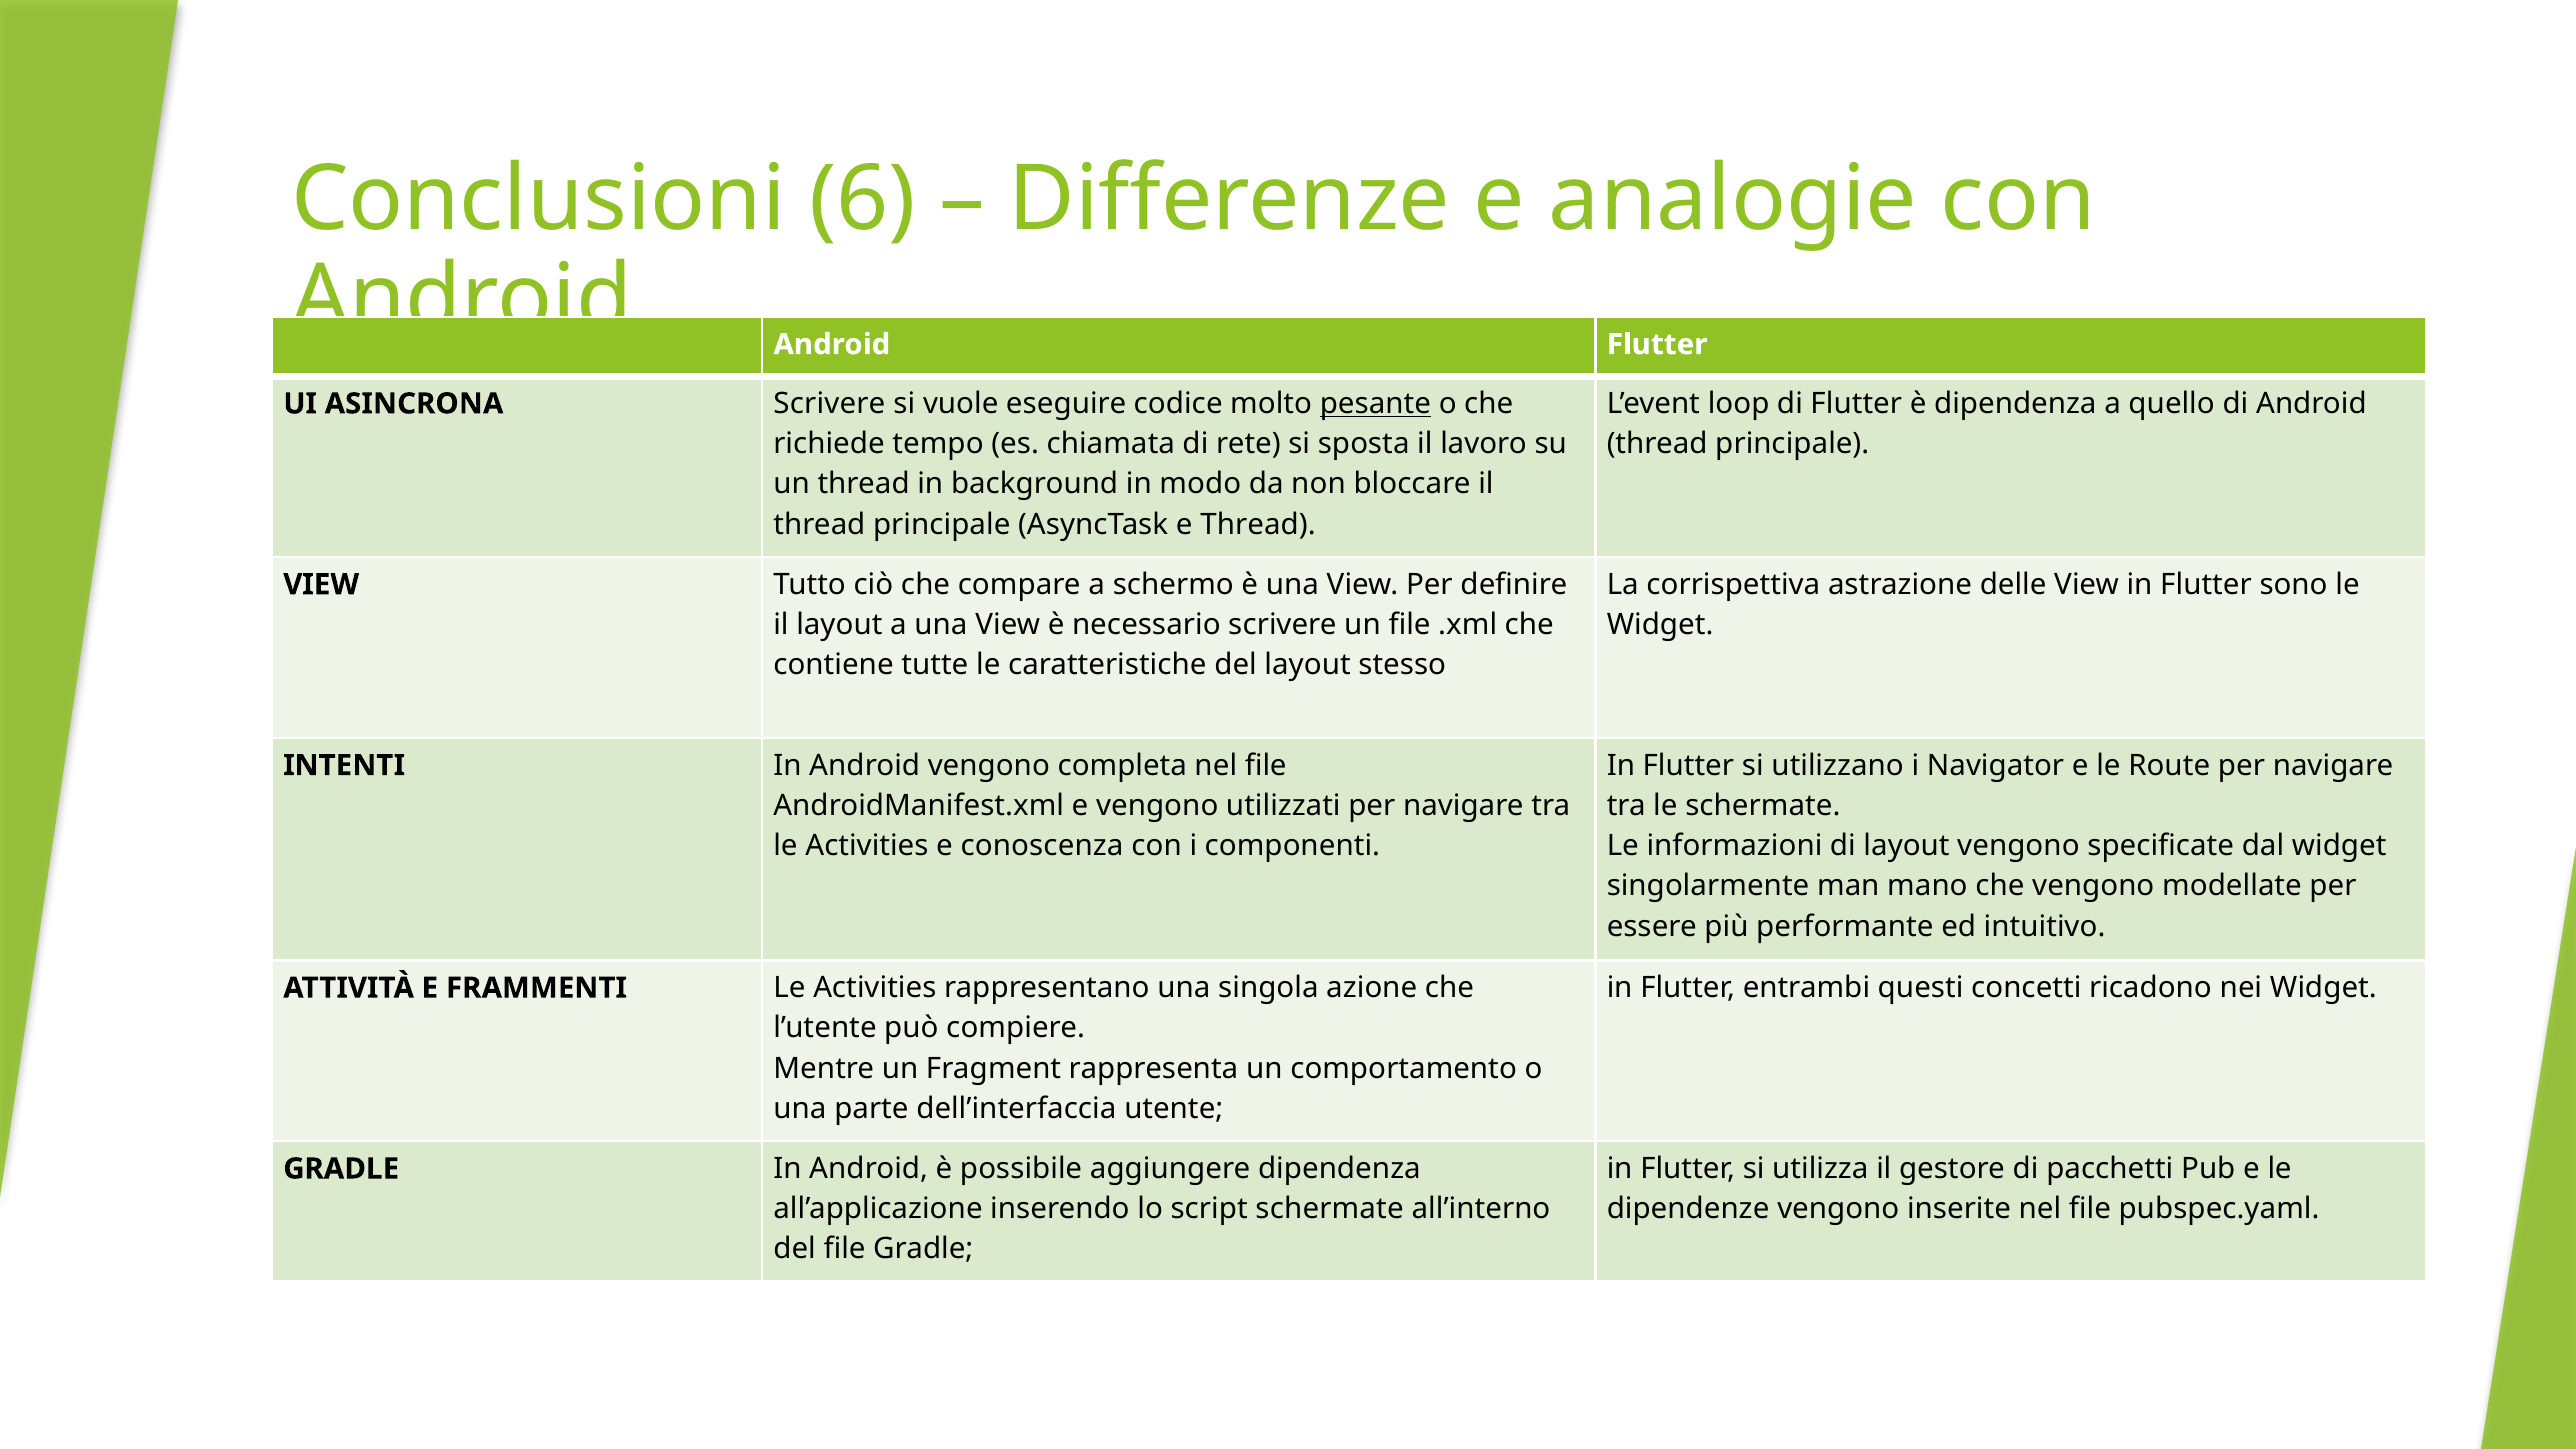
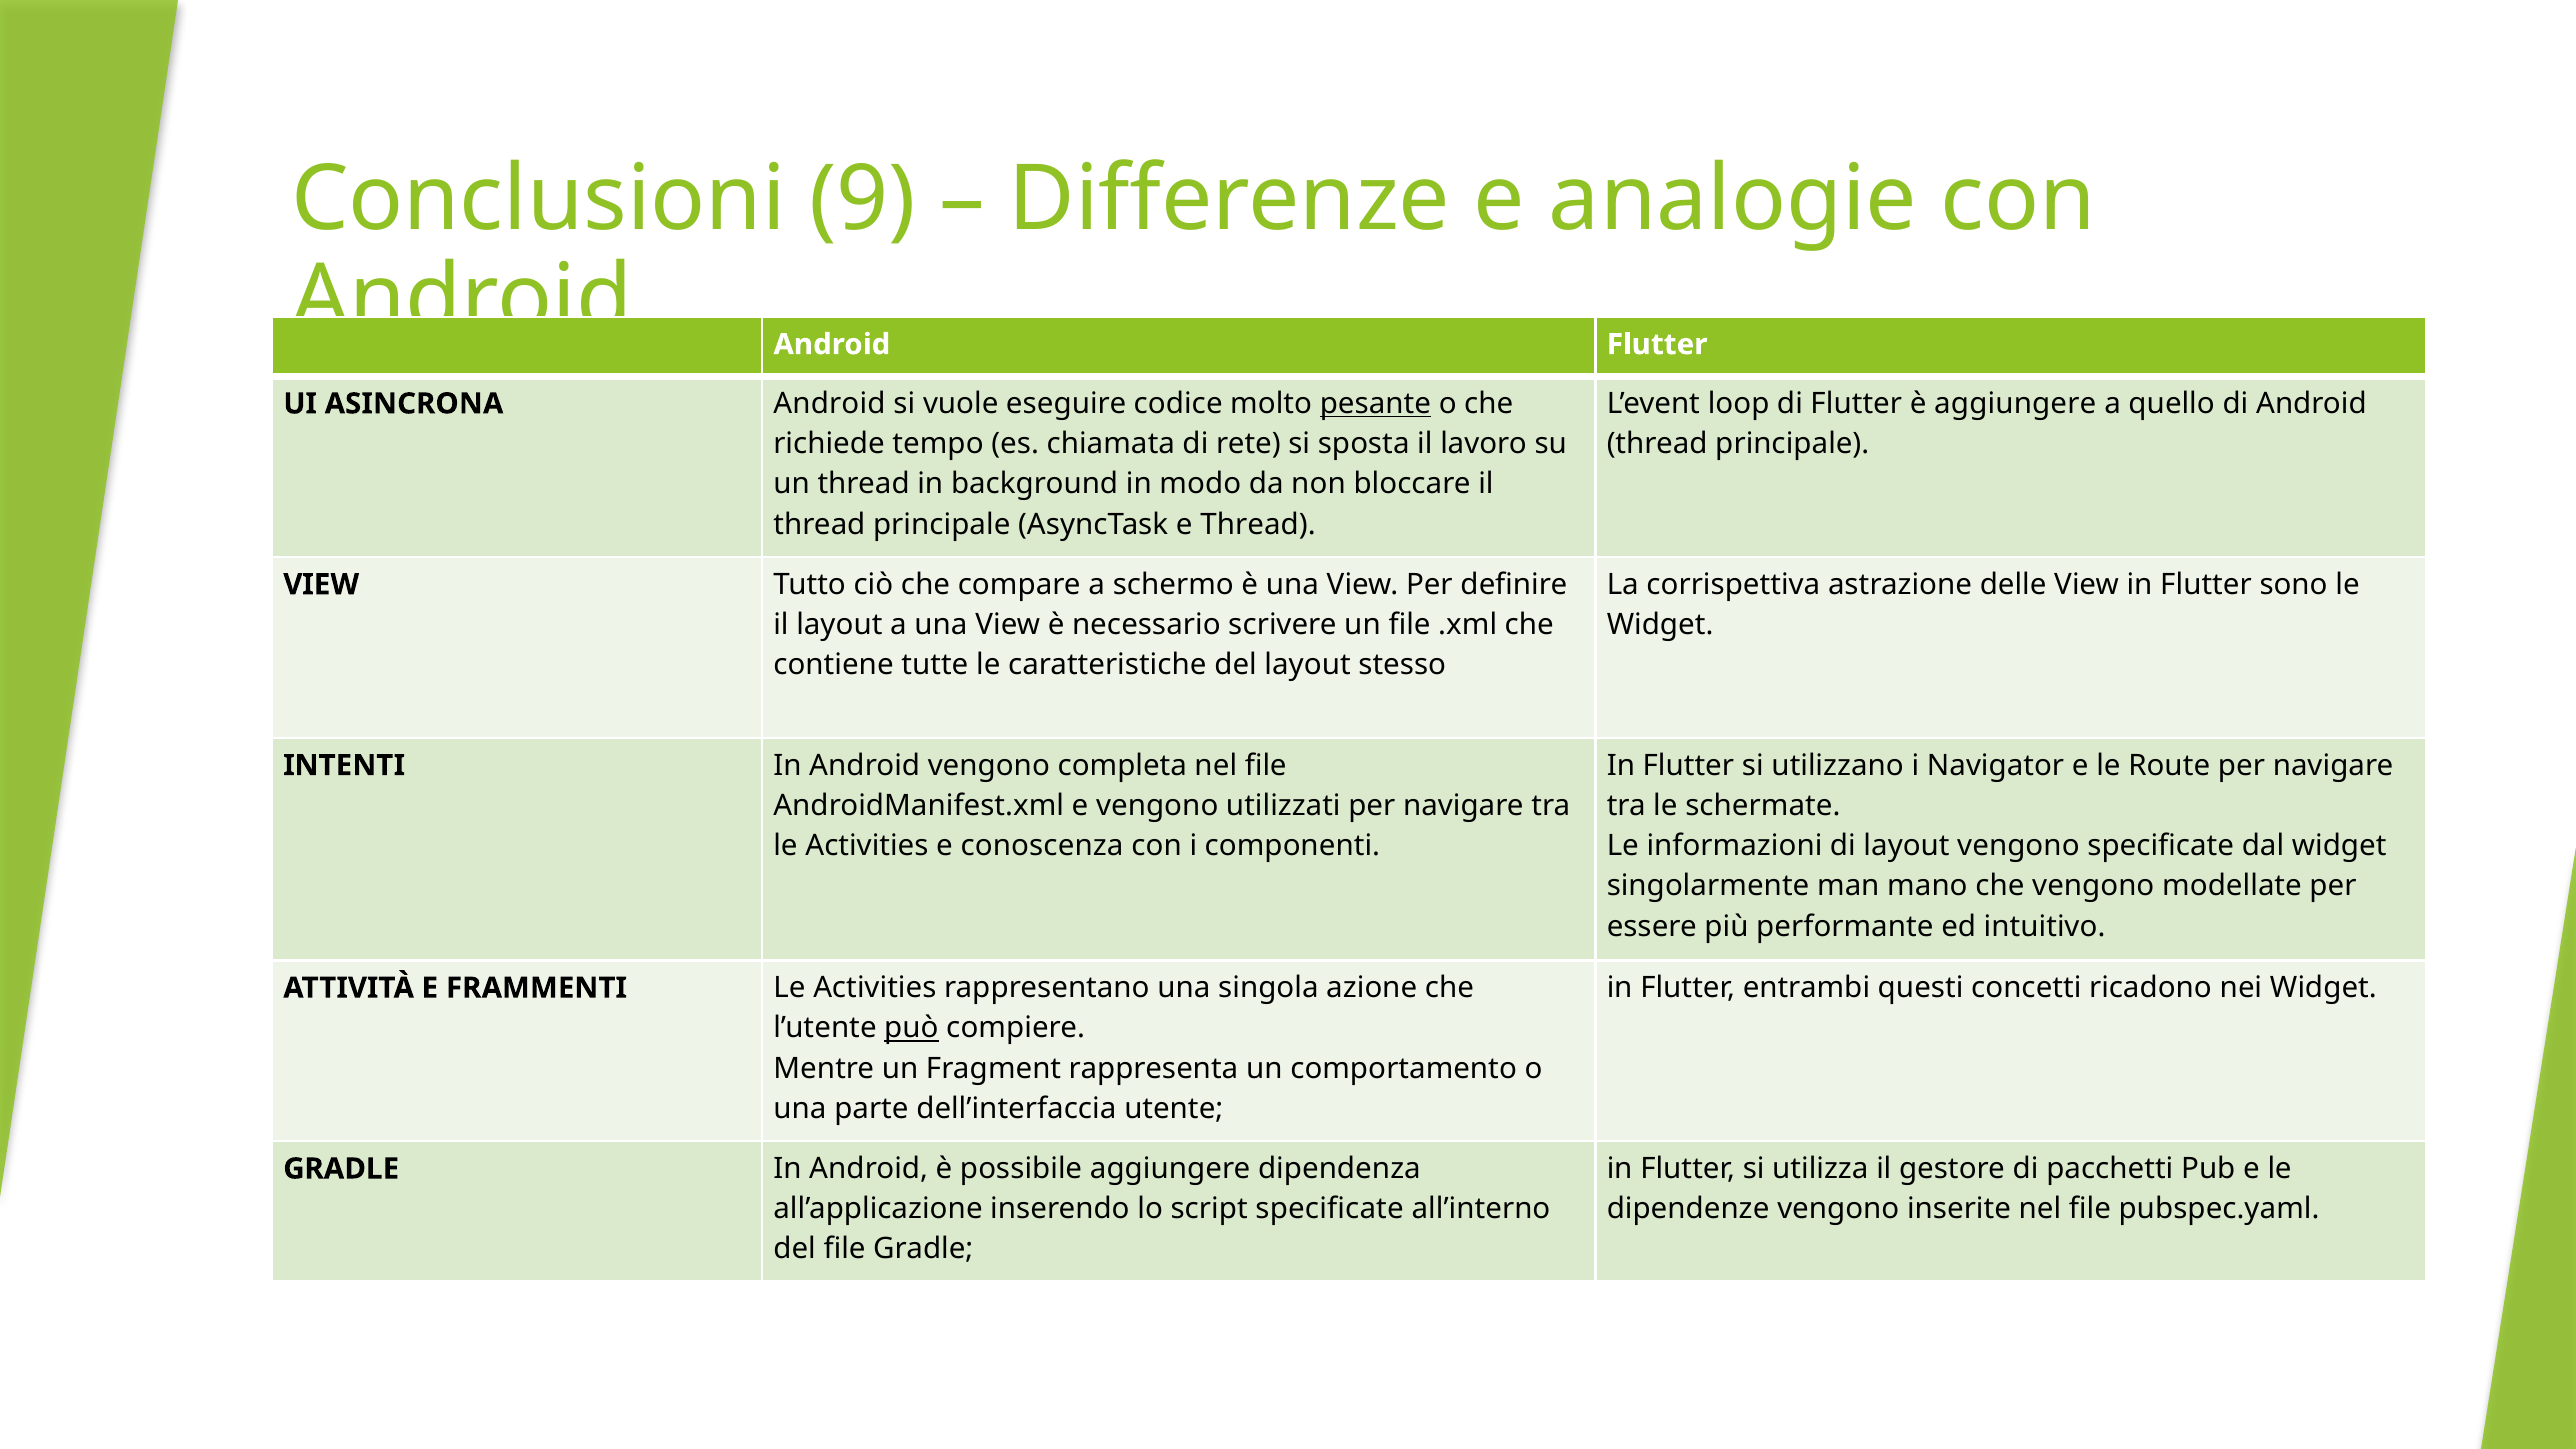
6: 6 -> 9
è dipendenza: dipendenza -> aggiungere
ASINCRONA Scrivere: Scrivere -> Android
può underline: none -> present
script schermate: schermate -> specificate
